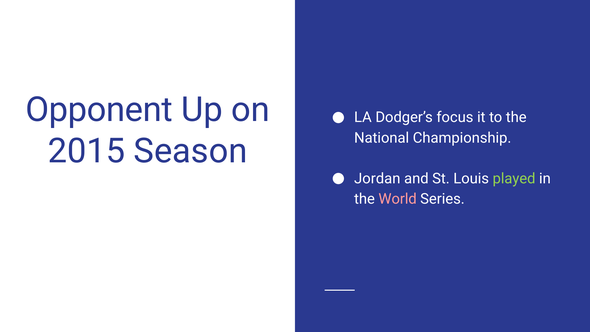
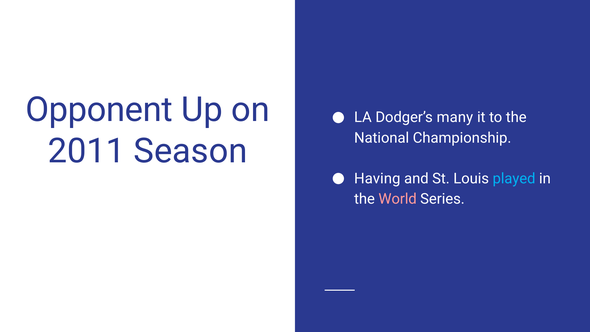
focus: focus -> many
2015: 2015 -> 2011
Jordan: Jordan -> Having
played colour: light green -> light blue
